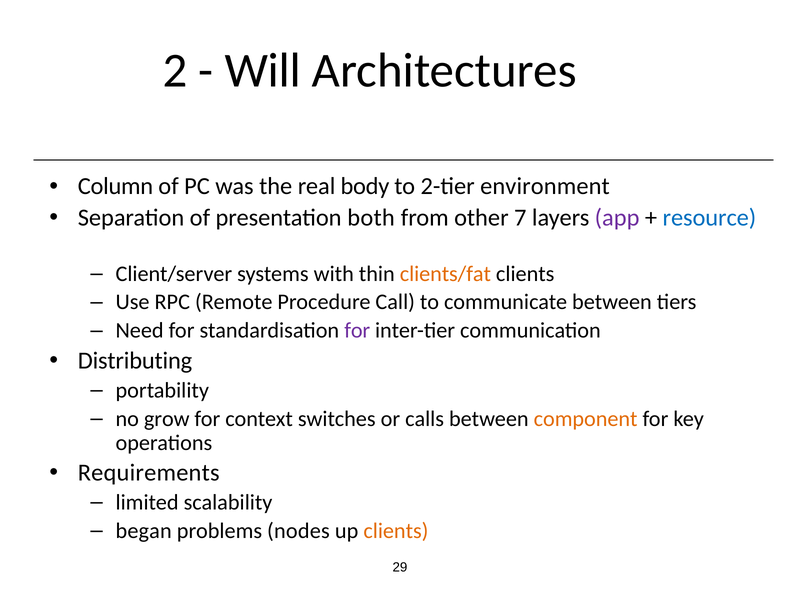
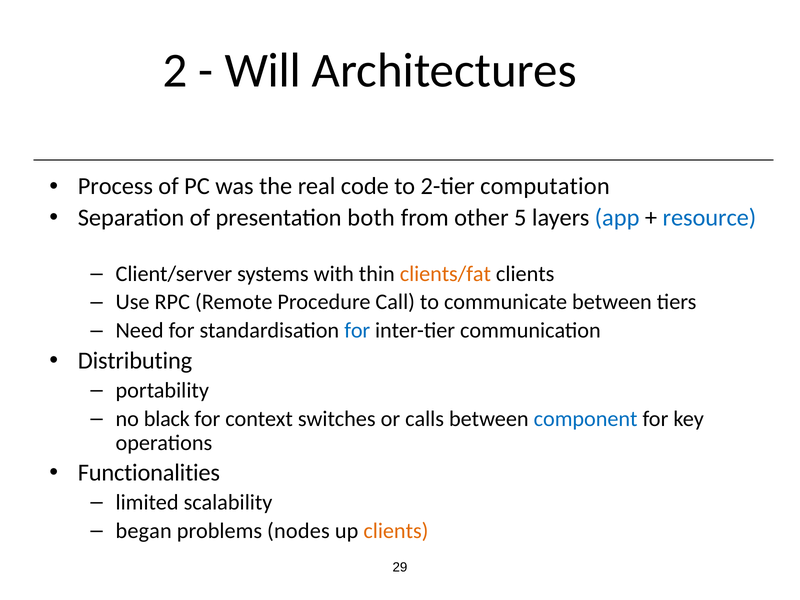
Column: Column -> Process
body: body -> code
environment: environment -> computation
7: 7 -> 5
app colour: purple -> blue
for at (357, 331) colour: purple -> blue
grow: grow -> black
component colour: orange -> blue
Requirements: Requirements -> Functionalities
